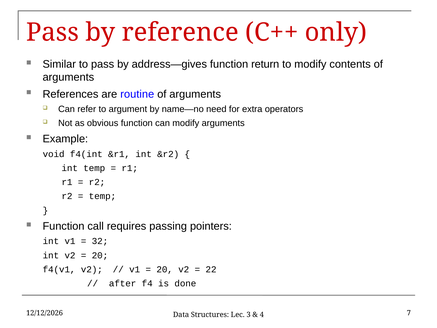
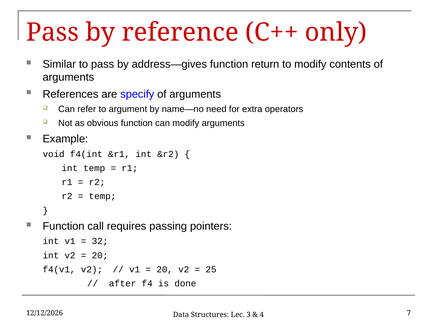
routine: routine -> specify
22: 22 -> 25
